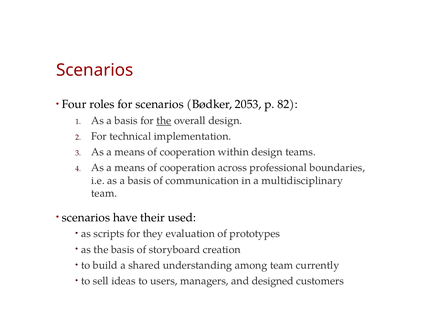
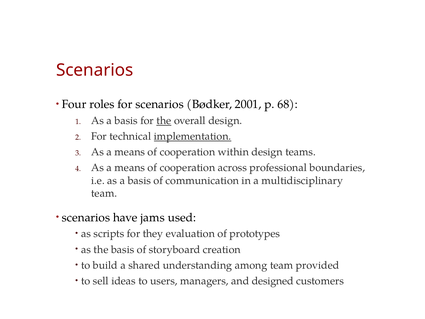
2053: 2053 -> 2001
82: 82 -> 68
implementation underline: none -> present
their: their -> jams
currently: currently -> provided
